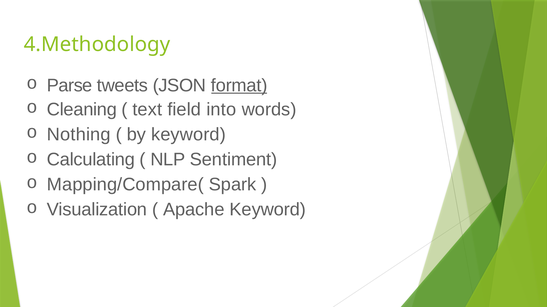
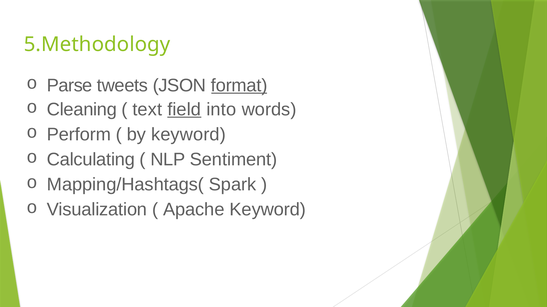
4.Methodology: 4.Methodology -> 5.Methodology
field underline: none -> present
Nothing: Nothing -> Perform
Mapping/Compare(: Mapping/Compare( -> Mapping/Hashtags(
